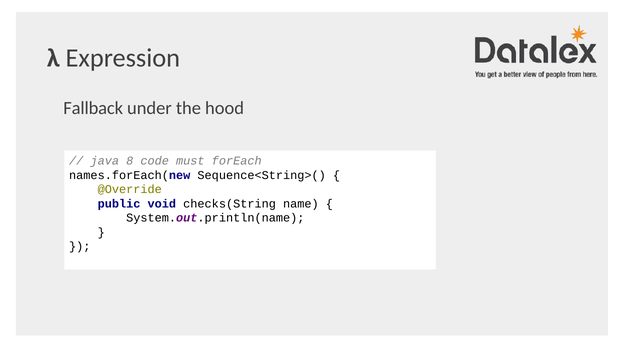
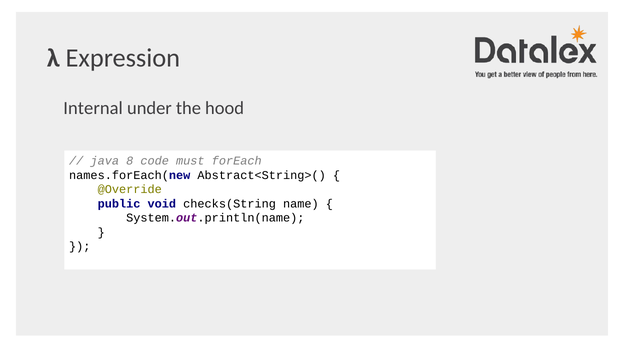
Fallback: Fallback -> Internal
Sequence<String>(: Sequence<String>( -> Abstract<String>(
